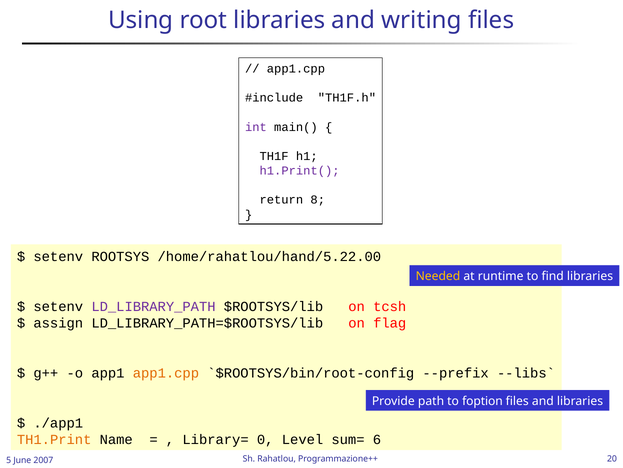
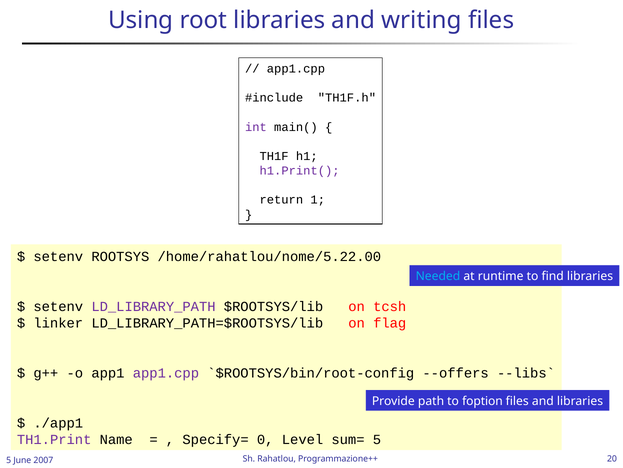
8: 8 -> 1
/home/rahatlou/hand/5.22.00: /home/rahatlou/hand/5.22.00 -> /home/rahatlou/nome/5.22.00
Needed colour: yellow -> light blue
assign: assign -> linker
app1.cpp at (166, 373) colour: orange -> purple
--prefix: --prefix -> --offers
TH1.Print colour: orange -> purple
Library=: Library= -> Specify=
sum= 6: 6 -> 5
